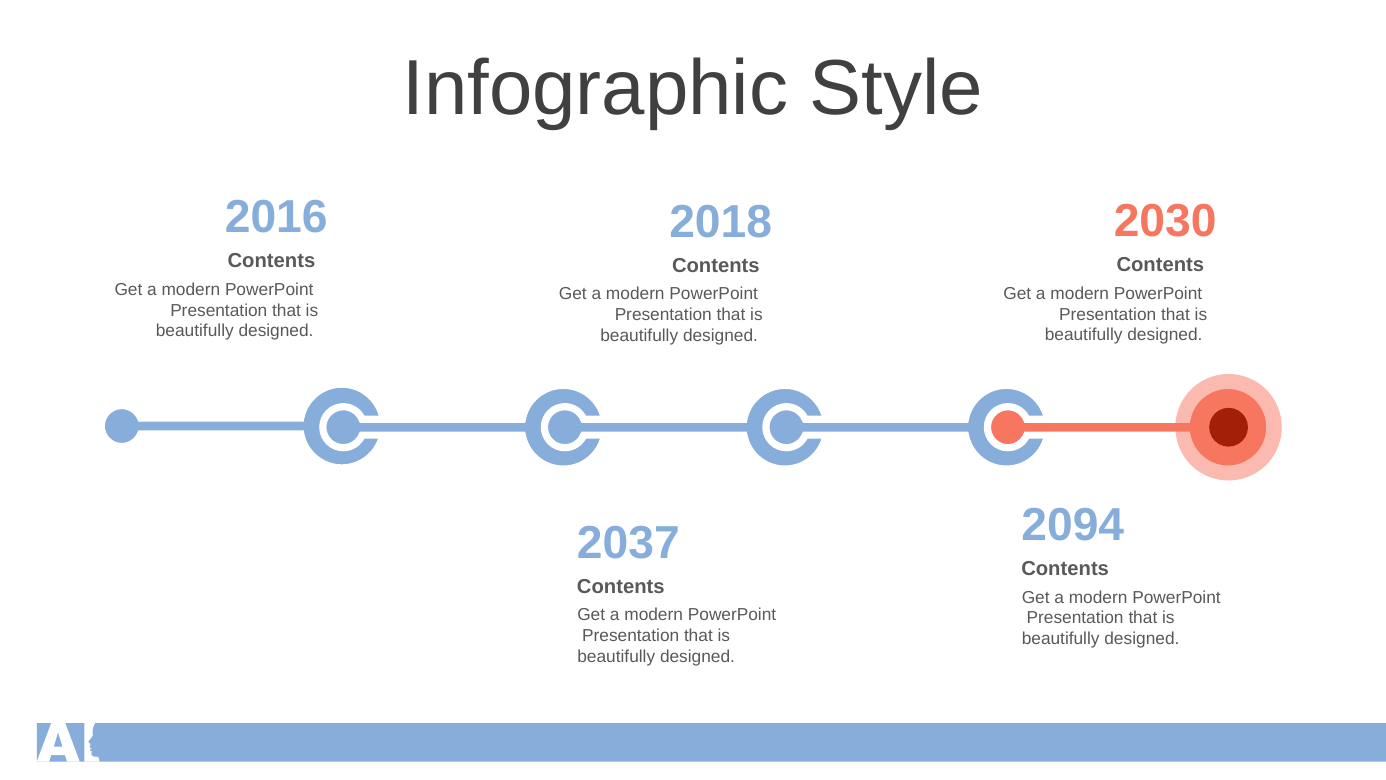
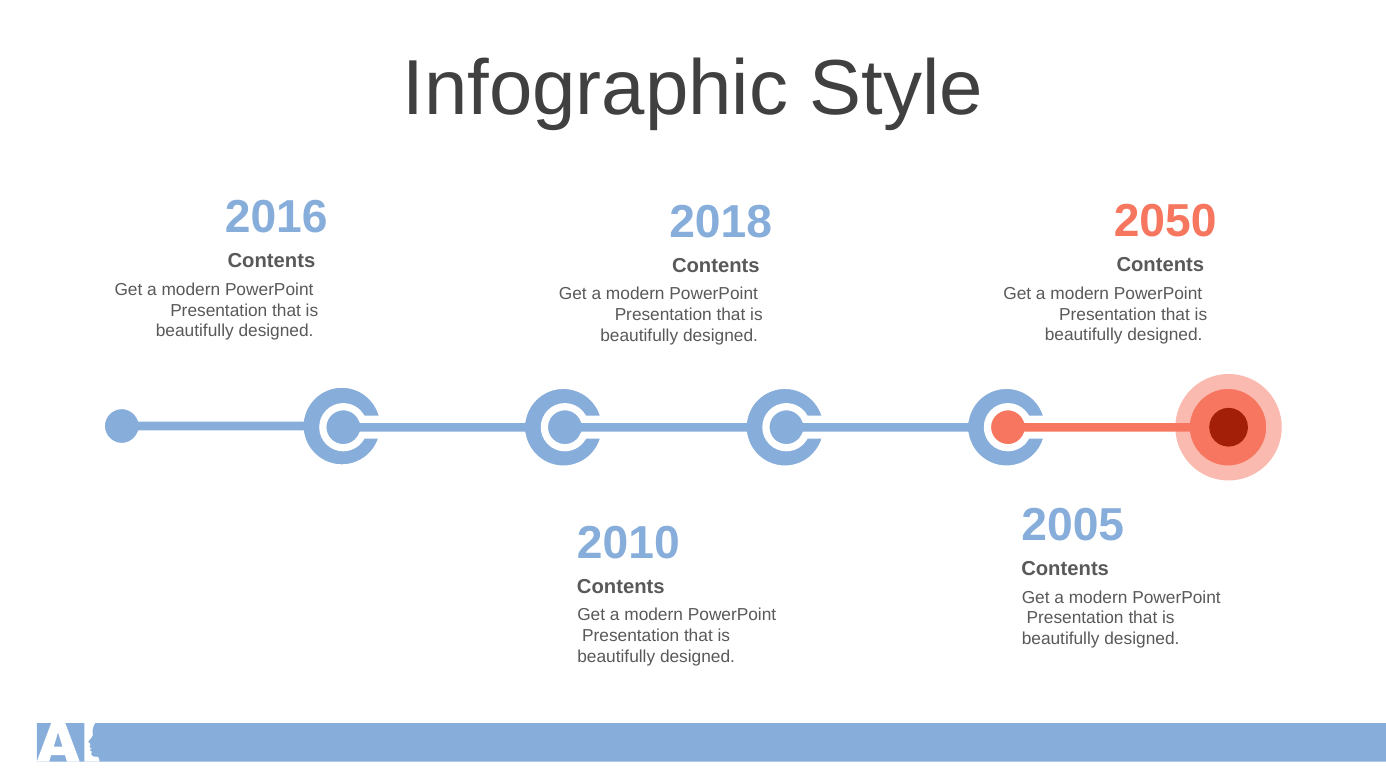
2030: 2030 -> 2050
2094: 2094 -> 2005
2037: 2037 -> 2010
